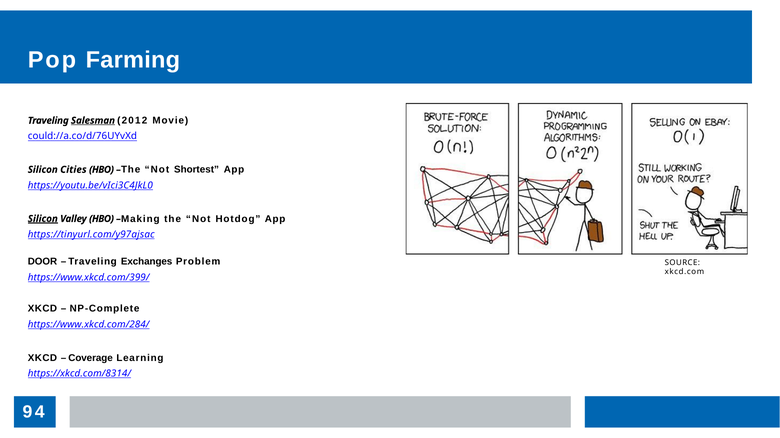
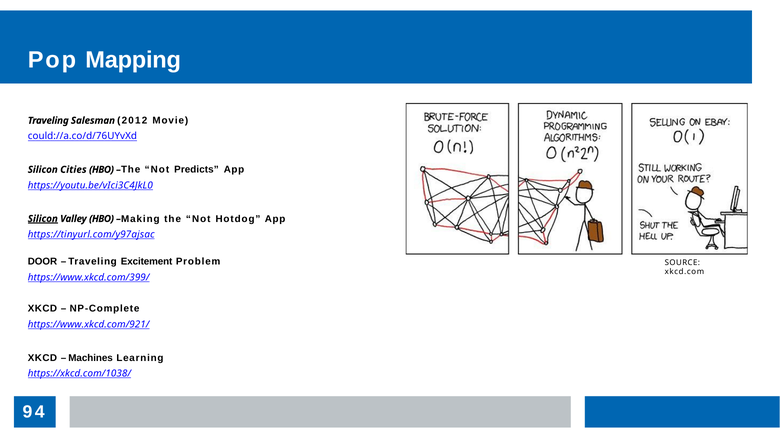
Farming: Farming -> Mapping
Salesman underline: present -> none
Shortest: Shortest -> Predicts
Exchanges: Exchanges -> Excitement
https://www.xkcd.com/284/: https://www.xkcd.com/284/ -> https://www.xkcd.com/921/
Coverage: Coverage -> Machines
https://xkcd.com/8314/: https://xkcd.com/8314/ -> https://xkcd.com/1038/
